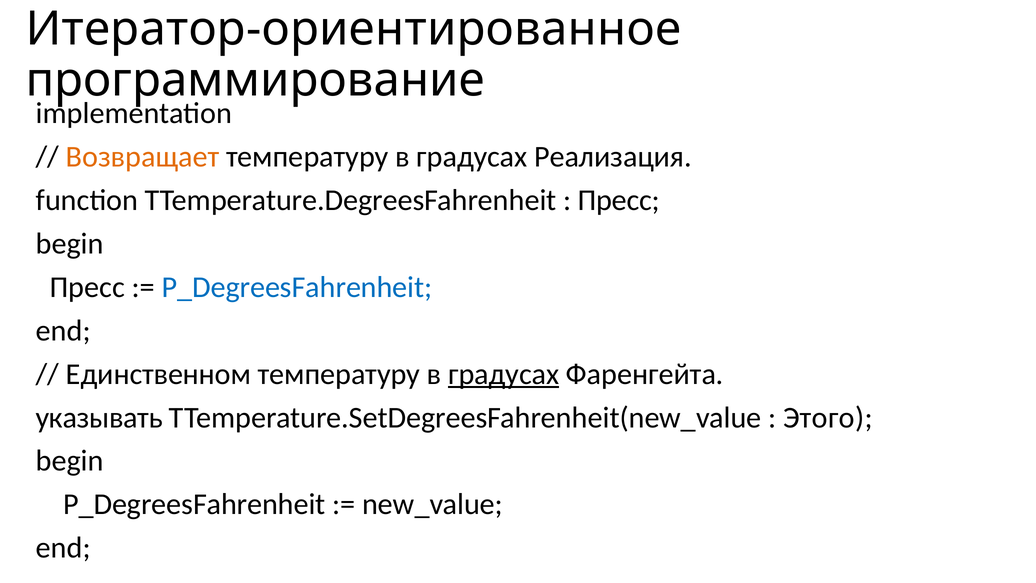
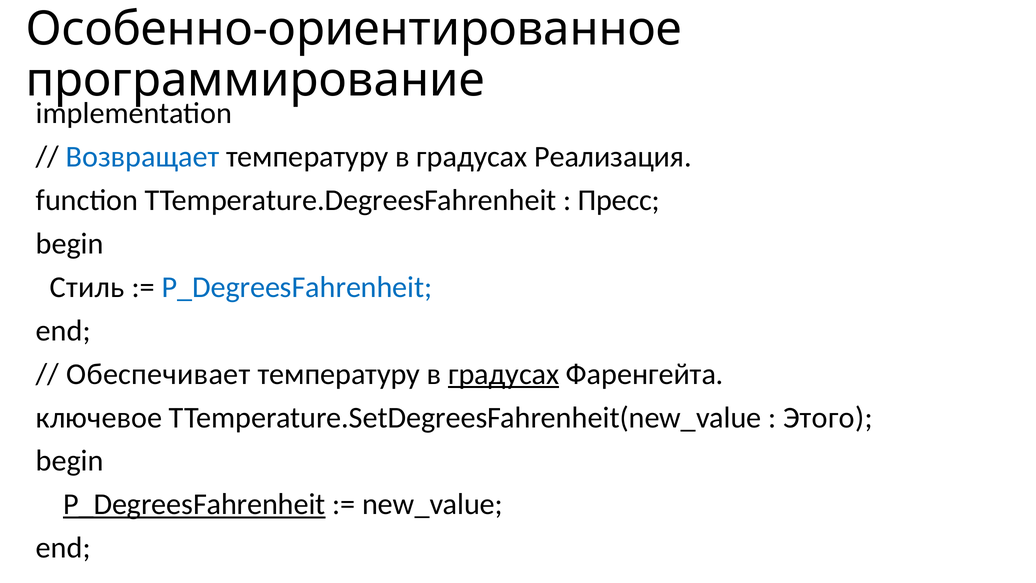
Итератор-ориентированное: Итератор-ориентированное -> Особенно-ориентированное
Возвращает colour: orange -> blue
Пресс at (87, 287): Пресс -> Стиль
Единственном: Единственном -> Обеспечивает
указывать: указывать -> ключевое
P_DegreesFahrenheit at (194, 504) underline: none -> present
